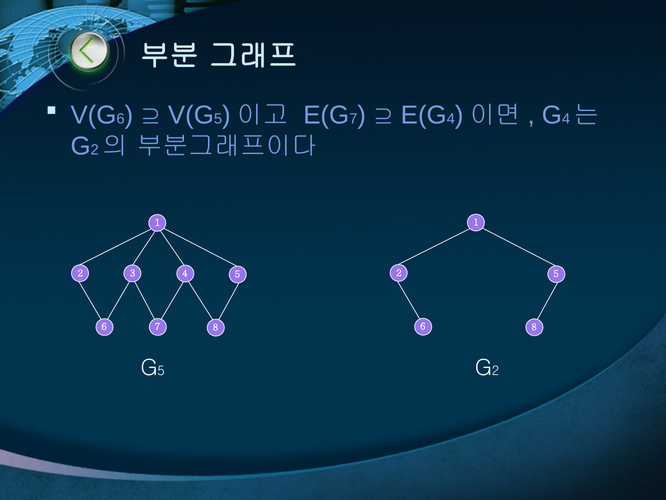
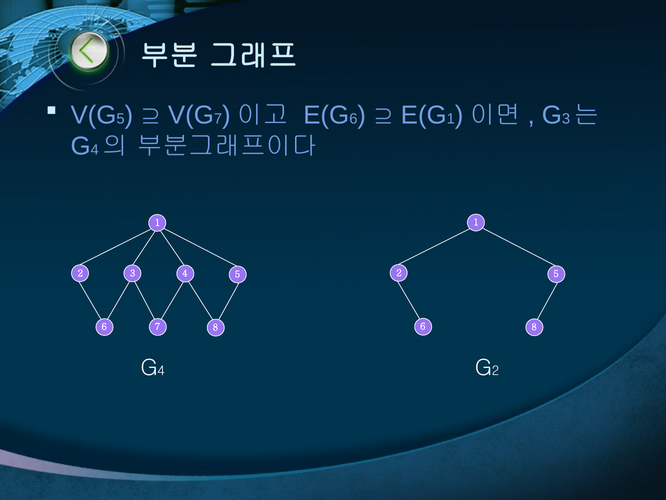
6 at (121, 119): 6 -> 5
5 at (218, 119): 5 -> 7
7 at (353, 119): 7 -> 6
4 at (451, 119): 4 -> 1
4 at (566, 119): 4 -> 3
2 at (95, 150): 2 -> 4
5 at (161, 371): 5 -> 4
